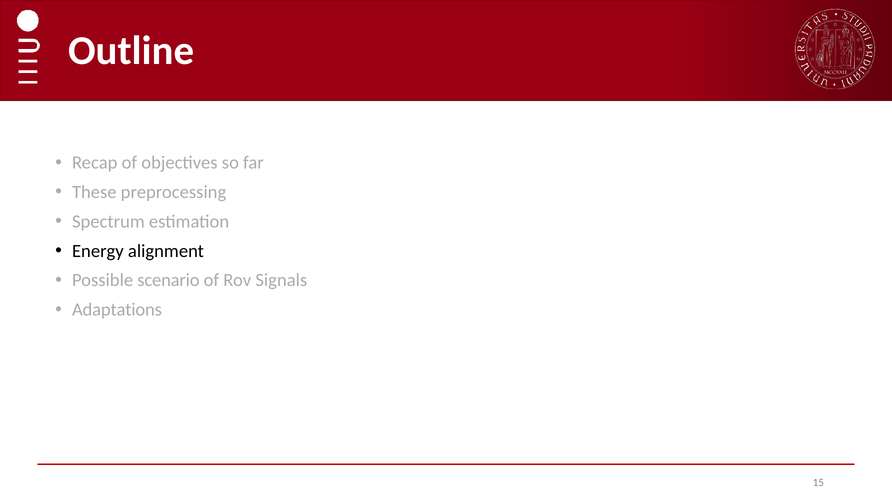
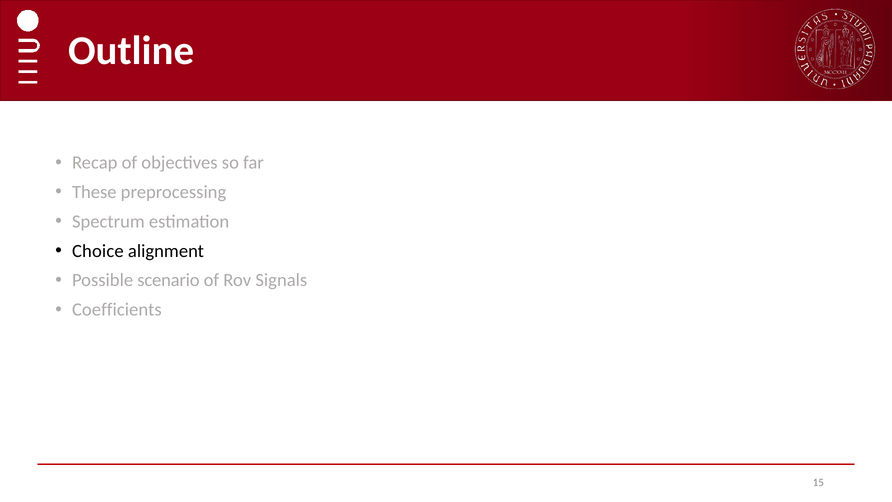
Energy: Energy -> Choice
Adaptations: Adaptations -> Coefficients
